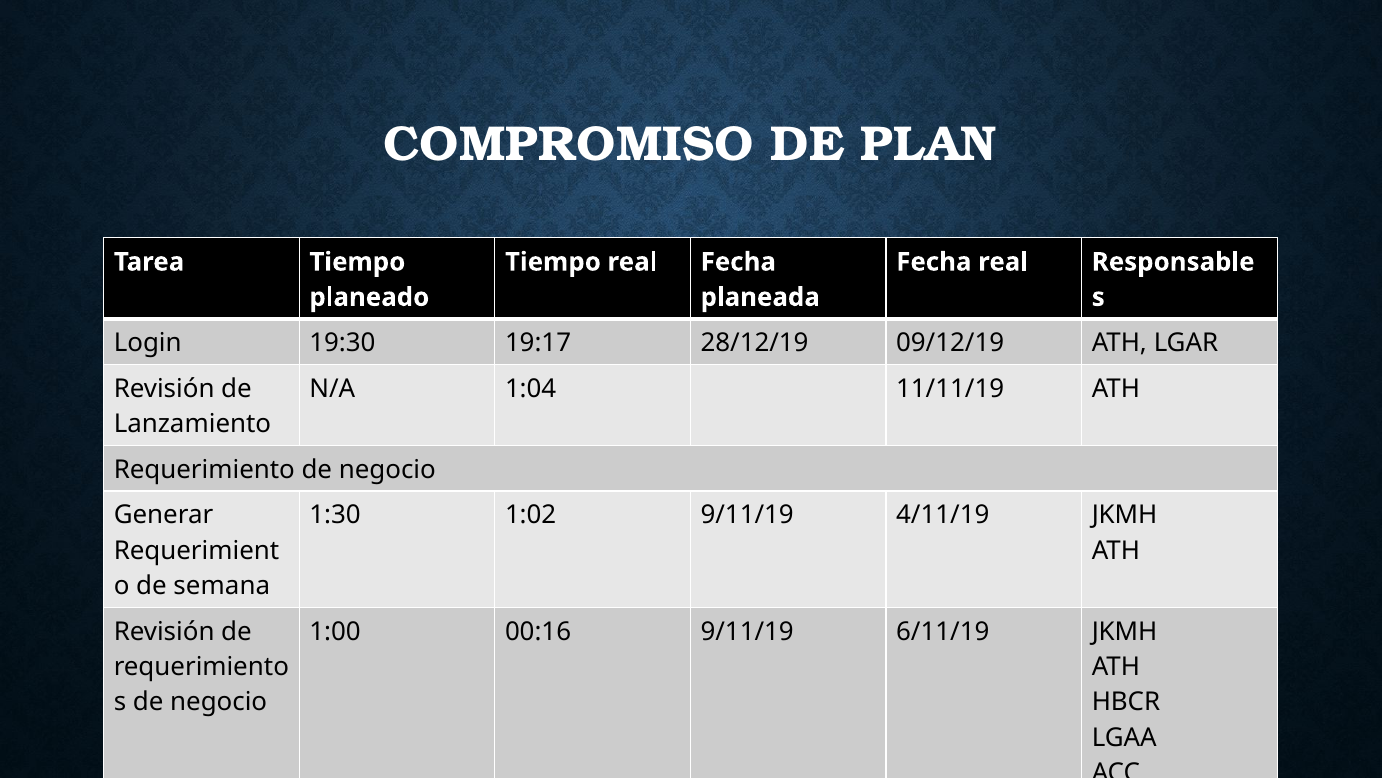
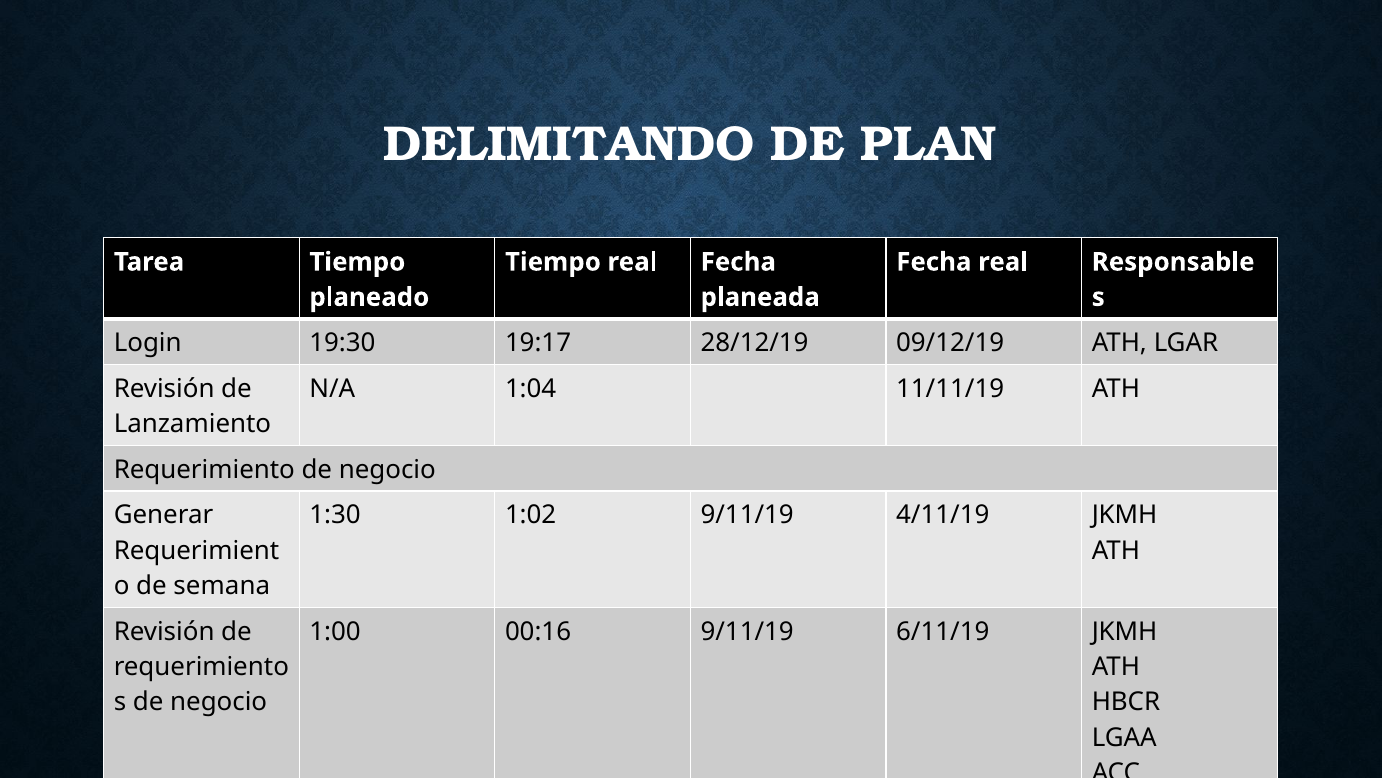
COMPROMISO: COMPROMISO -> DELIMITANDO
